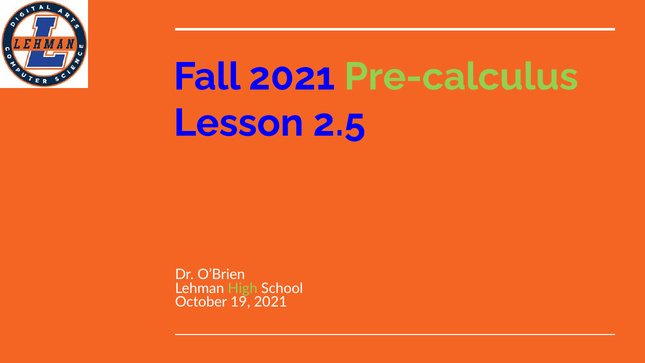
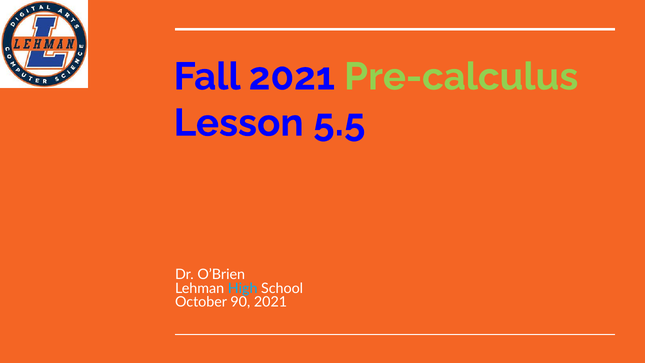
2.5: 2.5 -> 5.5
High colour: light green -> light blue
19: 19 -> 90
